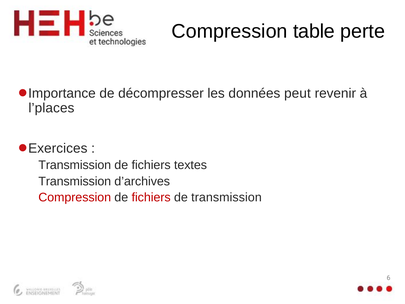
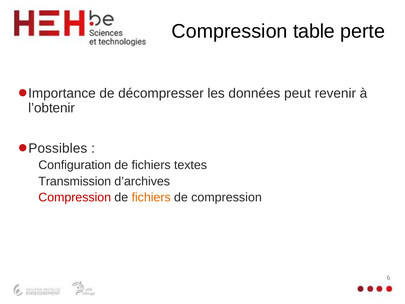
l’places: l’places -> l’obtenir
Exercices: Exercices -> Possibles
Transmission at (75, 165): Transmission -> Configuration
fichiers at (151, 197) colour: red -> orange
de transmission: transmission -> compression
